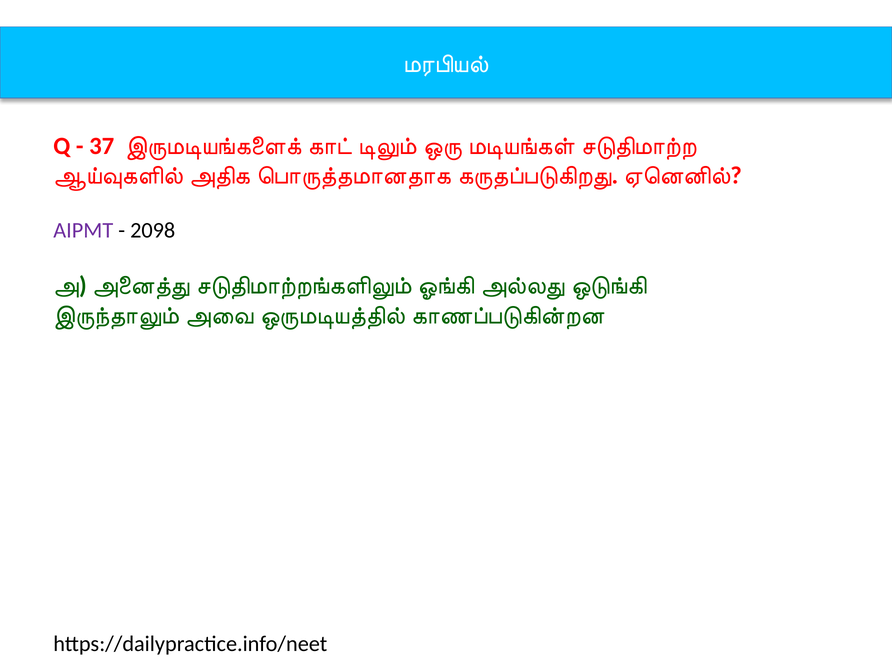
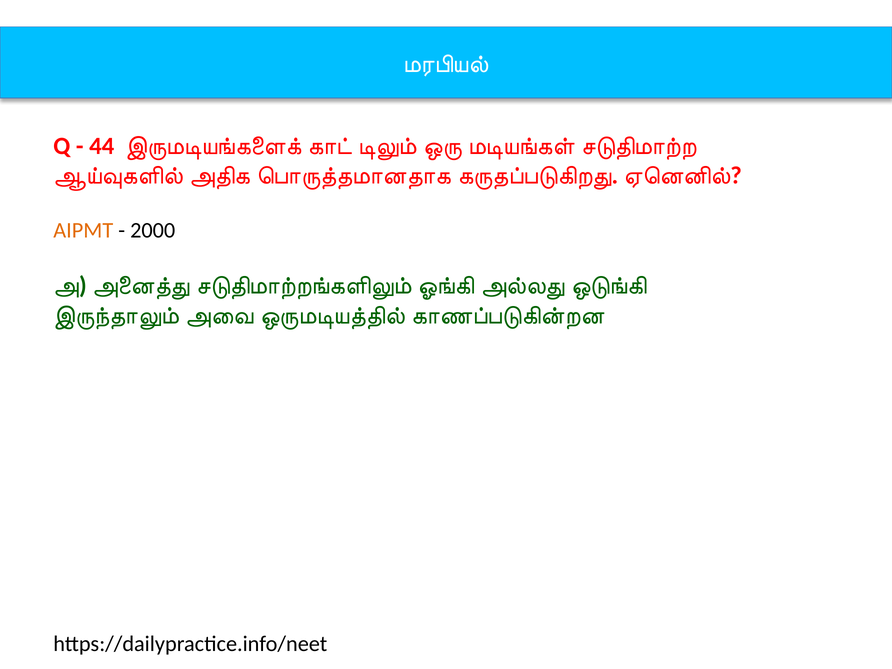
37: 37 -> 44
AIPMT colour: purple -> orange
2098: 2098 -> 2000
